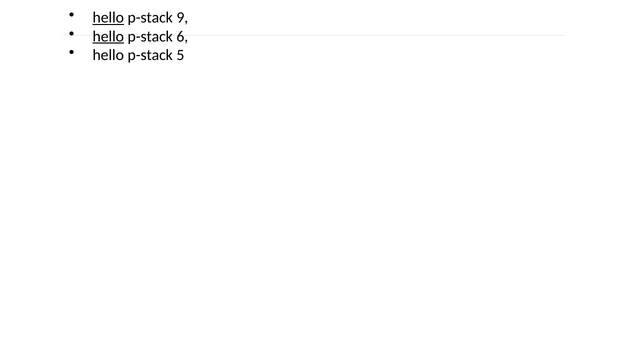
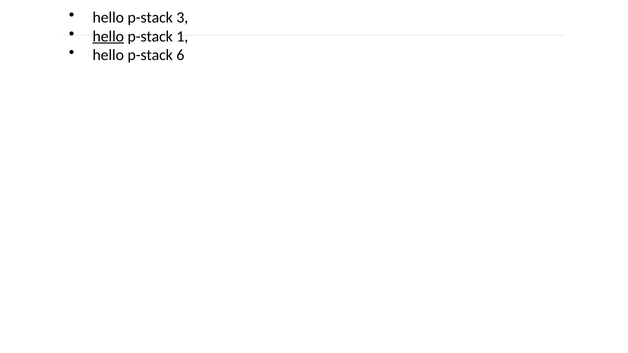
hello at (108, 18) underline: present -> none
9: 9 -> 3
6: 6 -> 1
5: 5 -> 6
